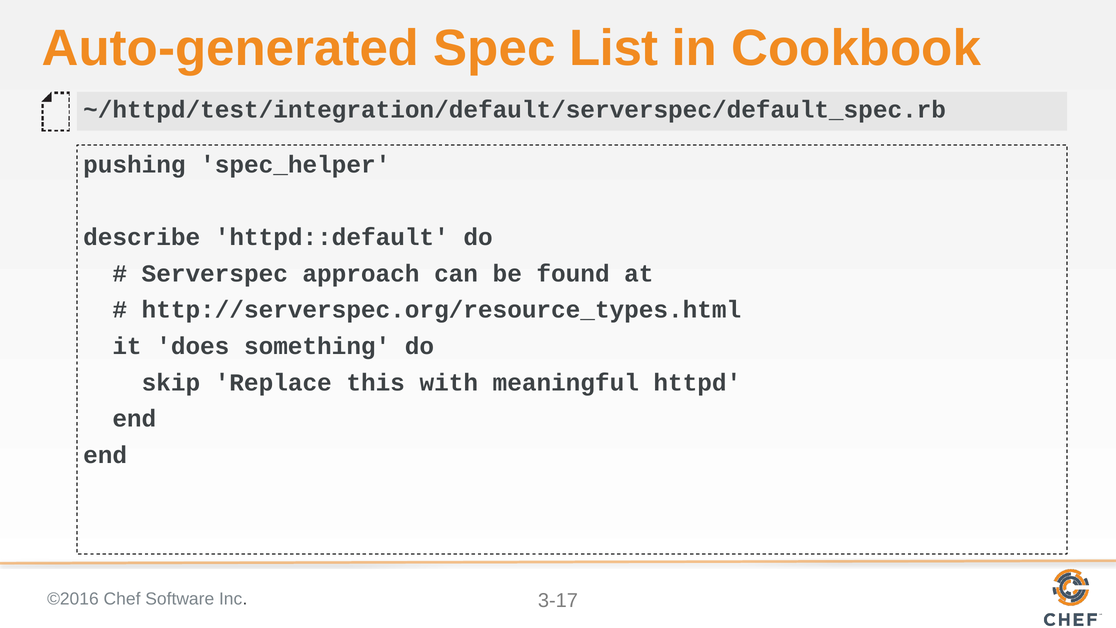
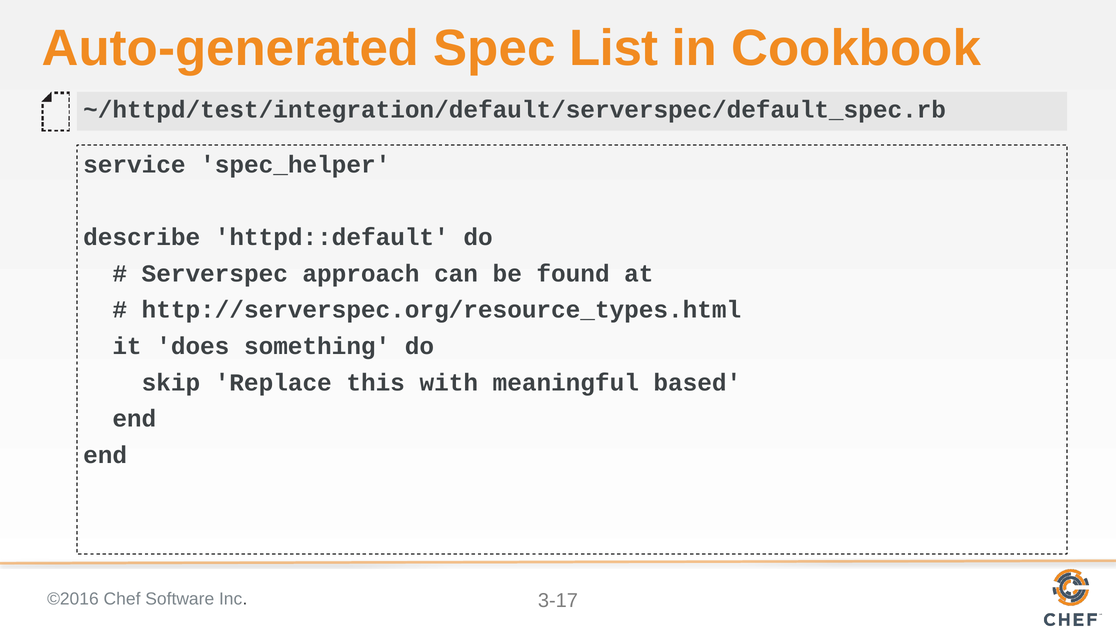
pushing: pushing -> service
httpd: httpd -> based
